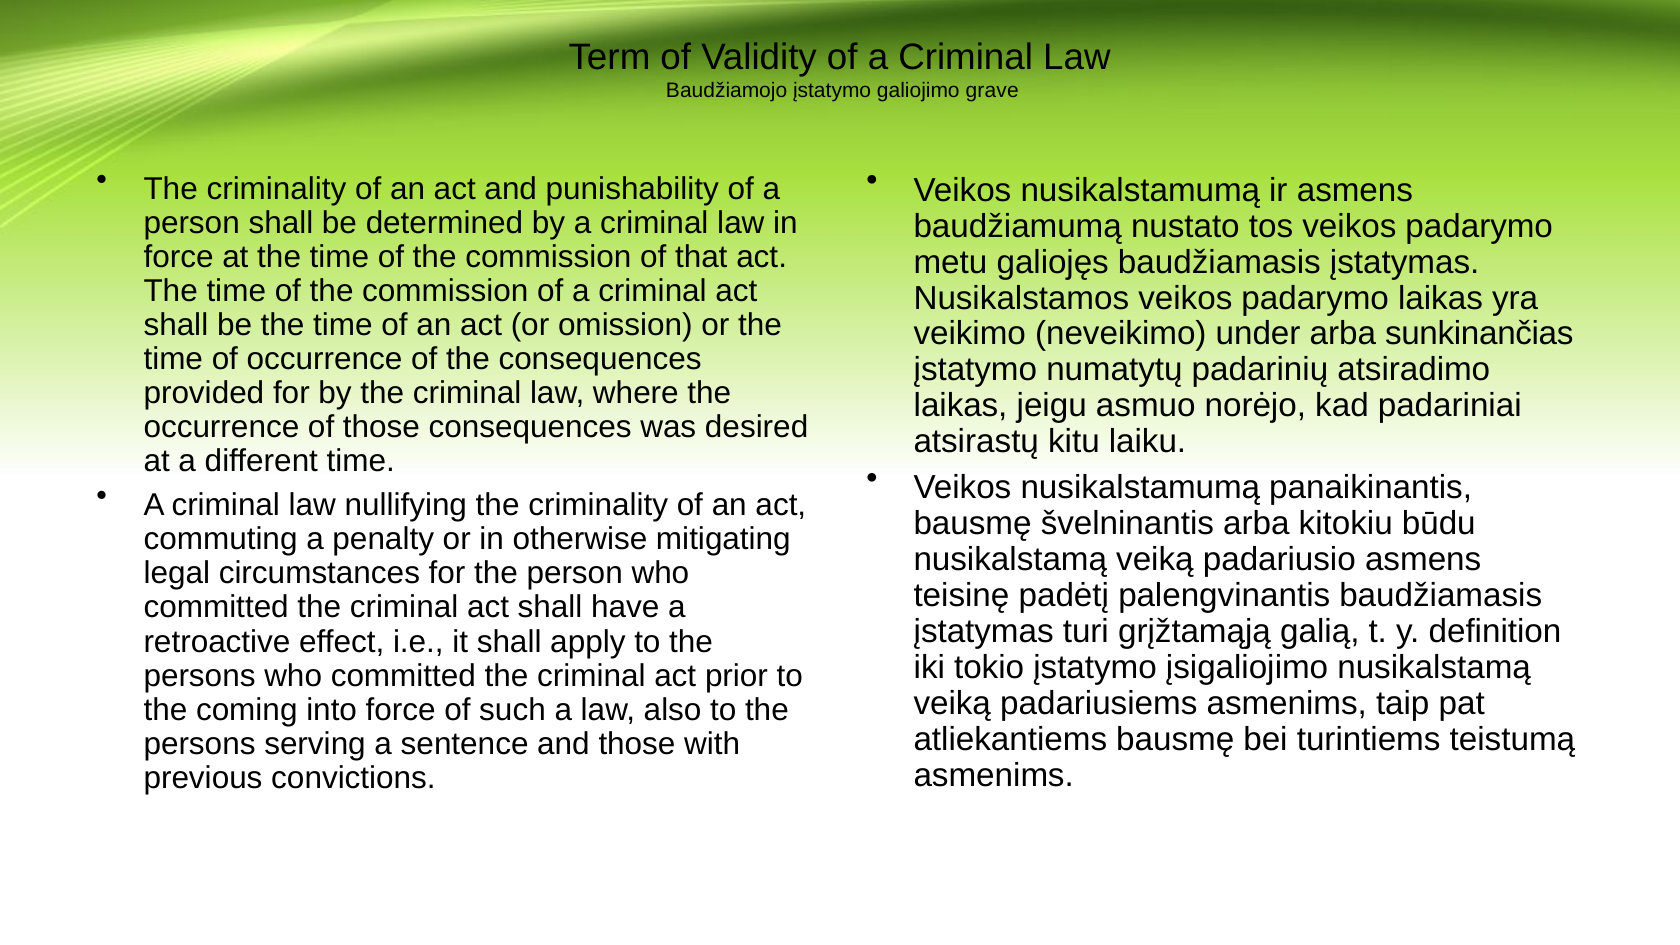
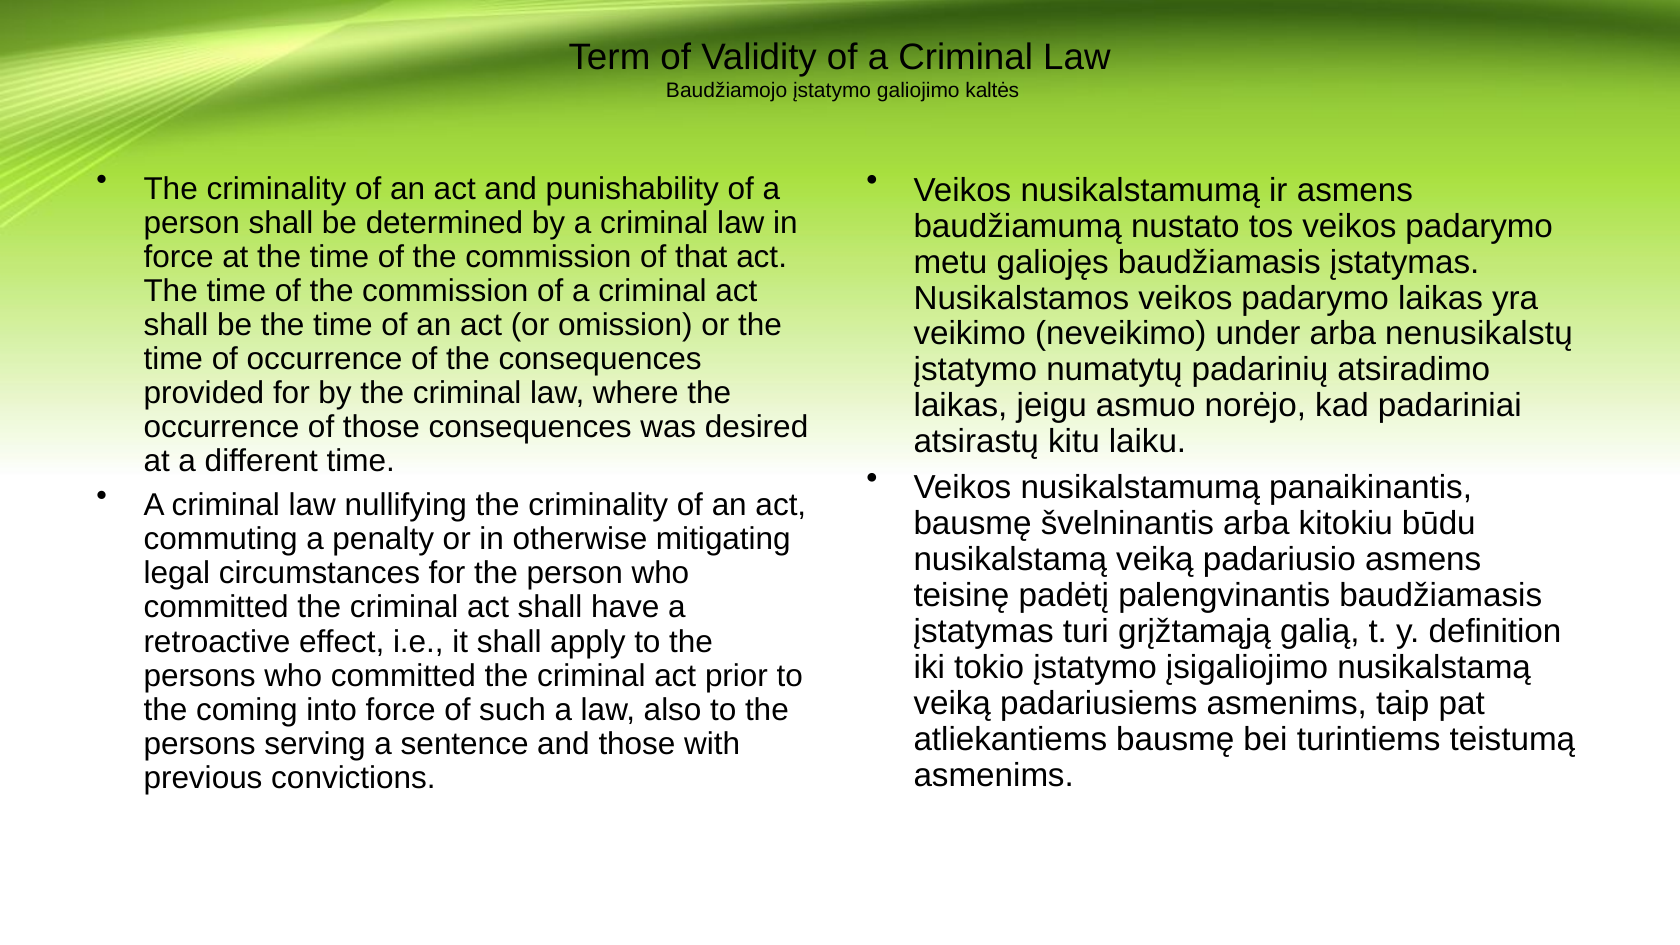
grave: grave -> kaltės
sunkinančias: sunkinančias -> nenusikalstų
